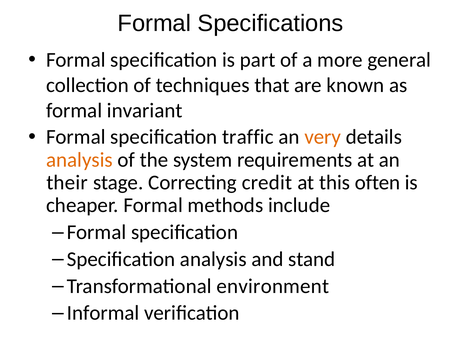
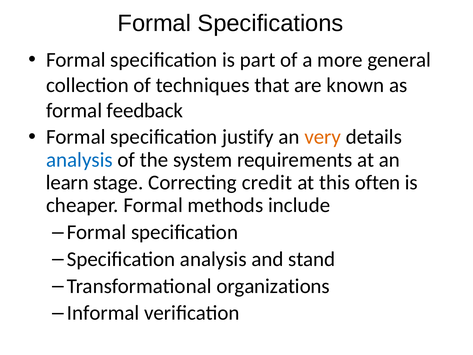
invariant: invariant -> feedback
traffic: traffic -> justify
analysis at (79, 160) colour: orange -> blue
their: their -> learn
environment: environment -> organizations
